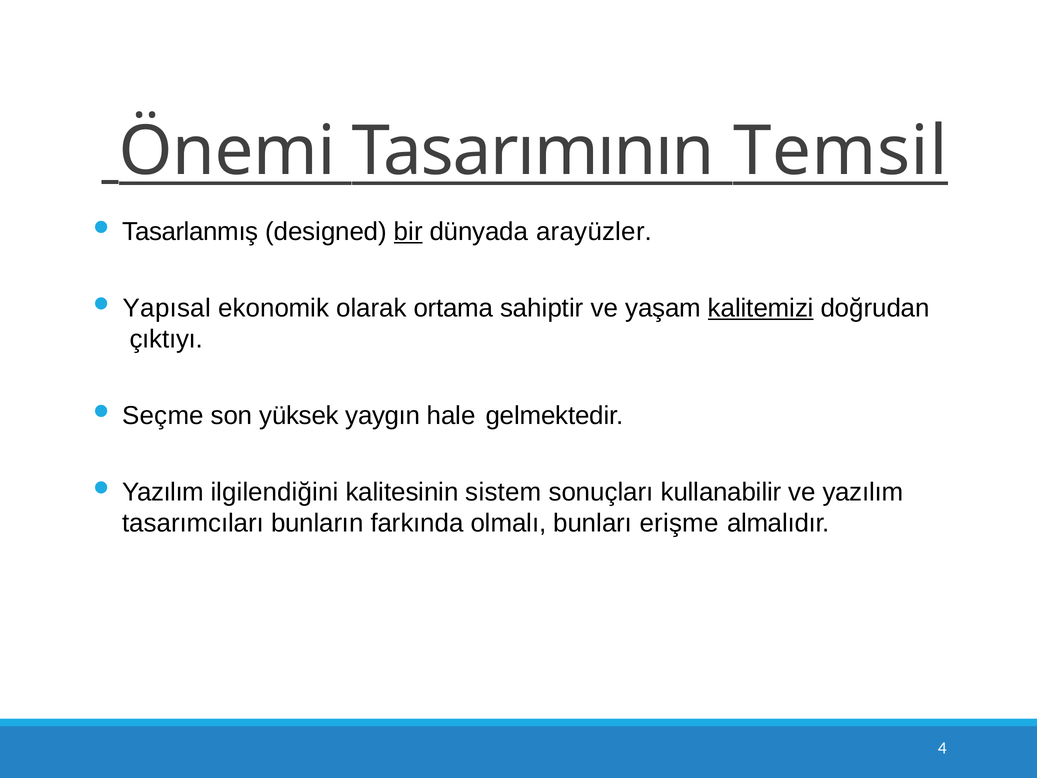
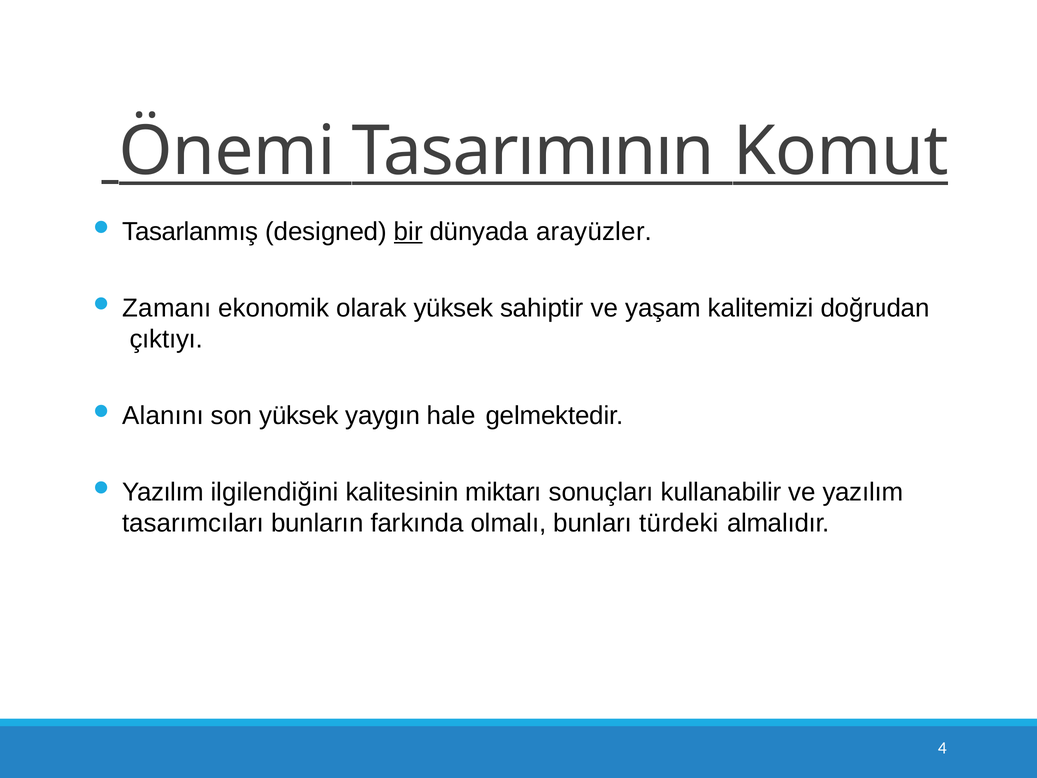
Temsil: Temsil -> Komut
Yapısal: Yapısal -> Zamanı
olarak ortama: ortama -> yüksek
kalitemizi underline: present -> none
Seçme: Seçme -> Alanını
sistem: sistem -> miktarı
erişme: erişme -> türdeki
